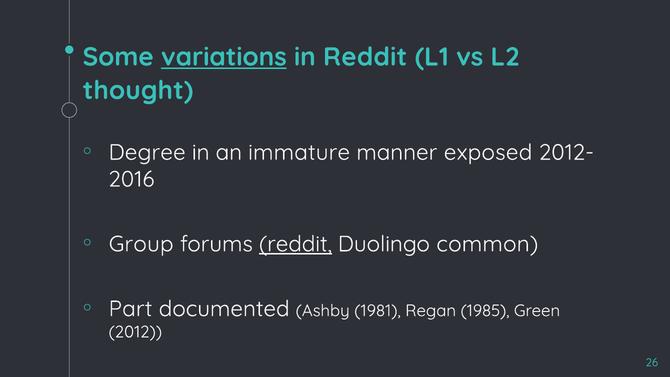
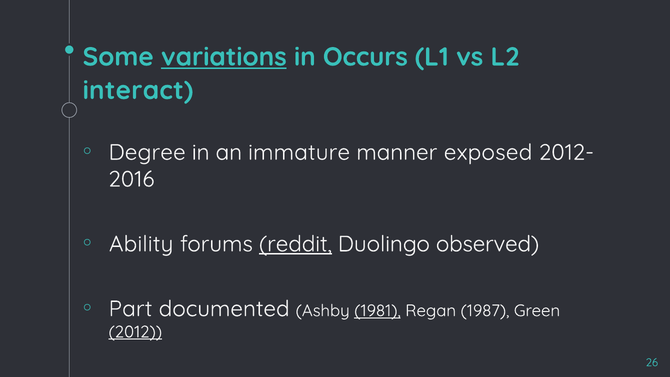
in Reddit: Reddit -> Occurs
thought: thought -> interact
Group: Group -> Ability
common: common -> observed
1981 underline: none -> present
1985: 1985 -> 1987
2012 underline: none -> present
